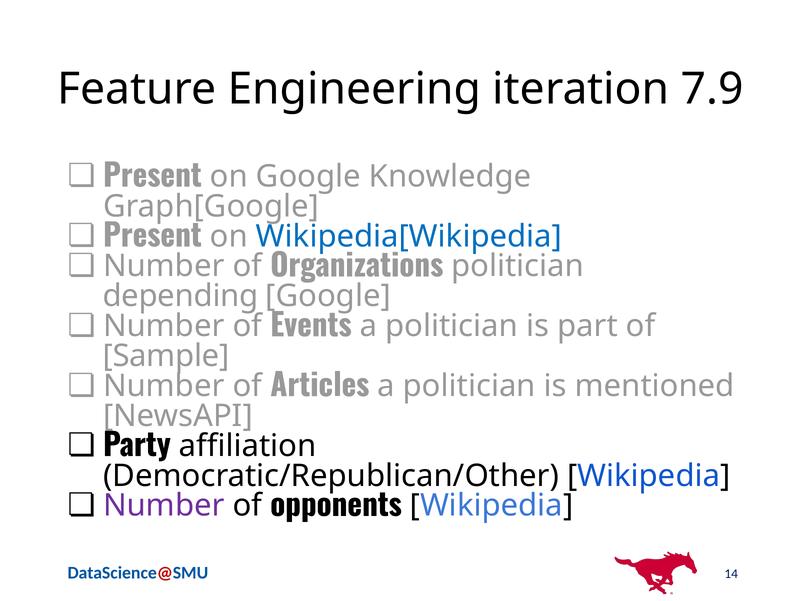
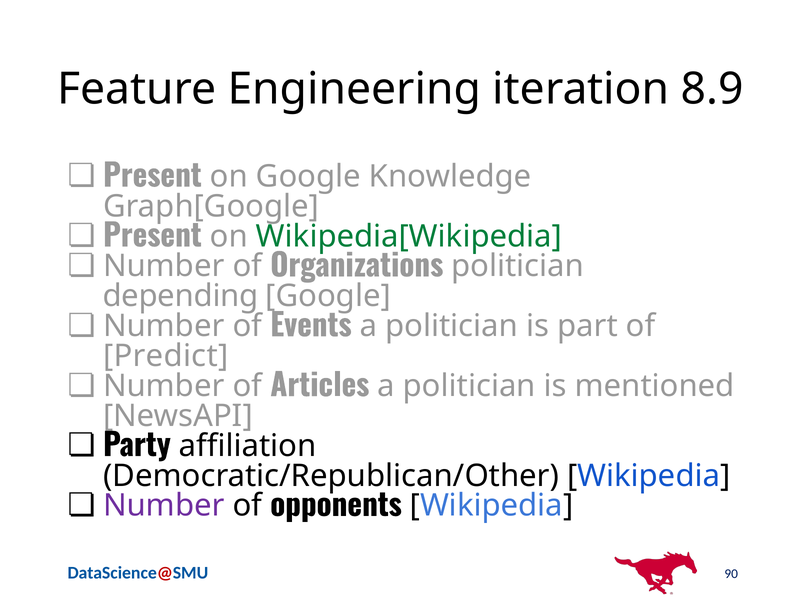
7.9: 7.9 -> 8.9
Wikipedia[Wikipedia colour: blue -> green
Sample: Sample -> Predict
14: 14 -> 90
